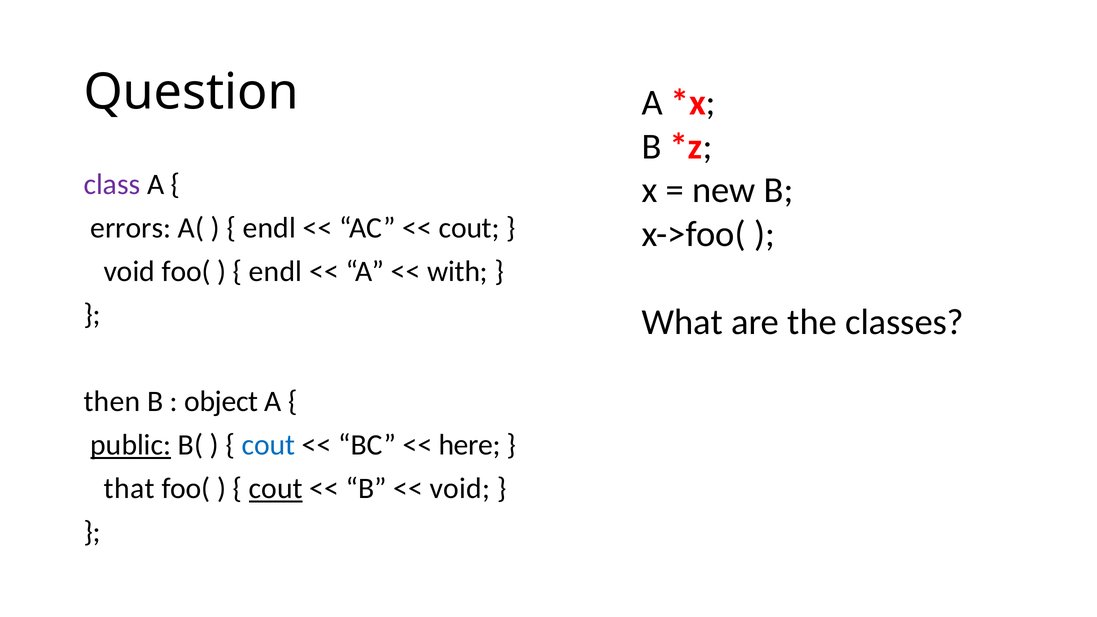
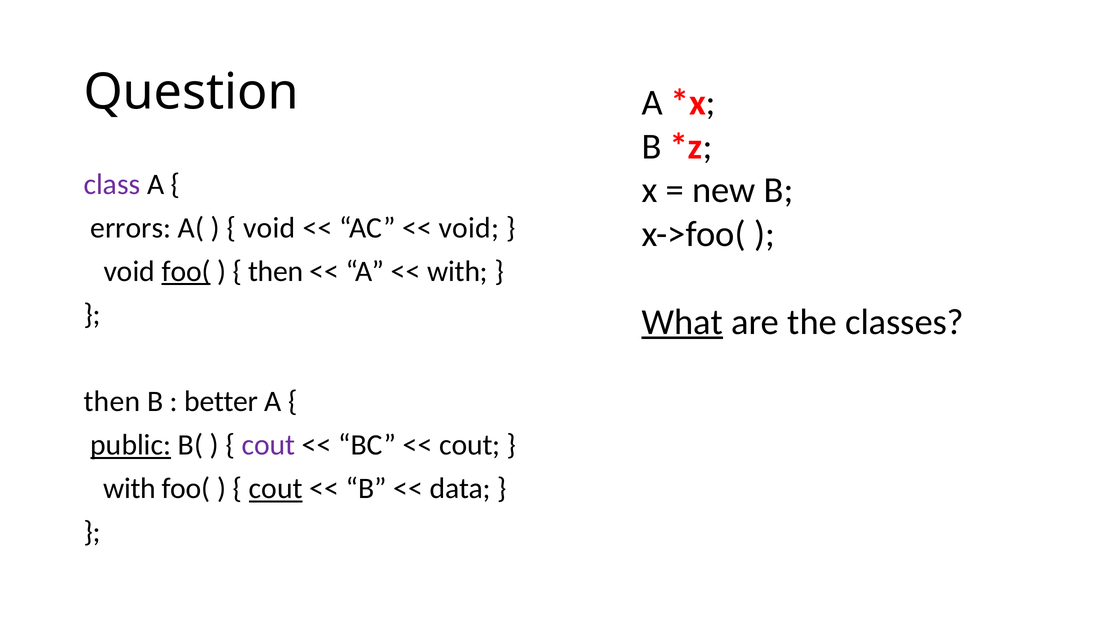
endl at (269, 228): endl -> void
cout at (469, 228): cout -> void
foo( at (186, 271) underline: none -> present
endl at (276, 271): endl -> then
What underline: none -> present
object: object -> better
cout at (268, 445) colour: blue -> purple
here at (470, 445): here -> cout
that at (129, 489): that -> with
void at (460, 489): void -> data
